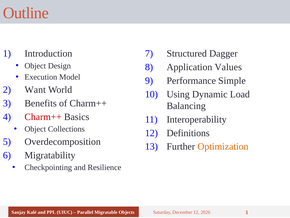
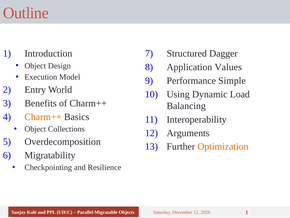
Want: Want -> Entry
Charm++ at (43, 117) colour: red -> orange
Definitions: Definitions -> Arguments
